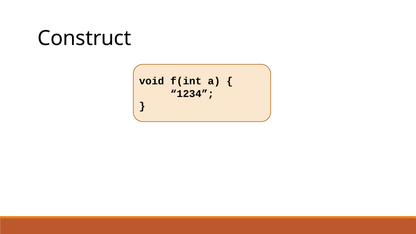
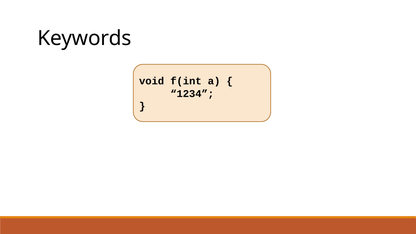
Construct: Construct -> Keywords
